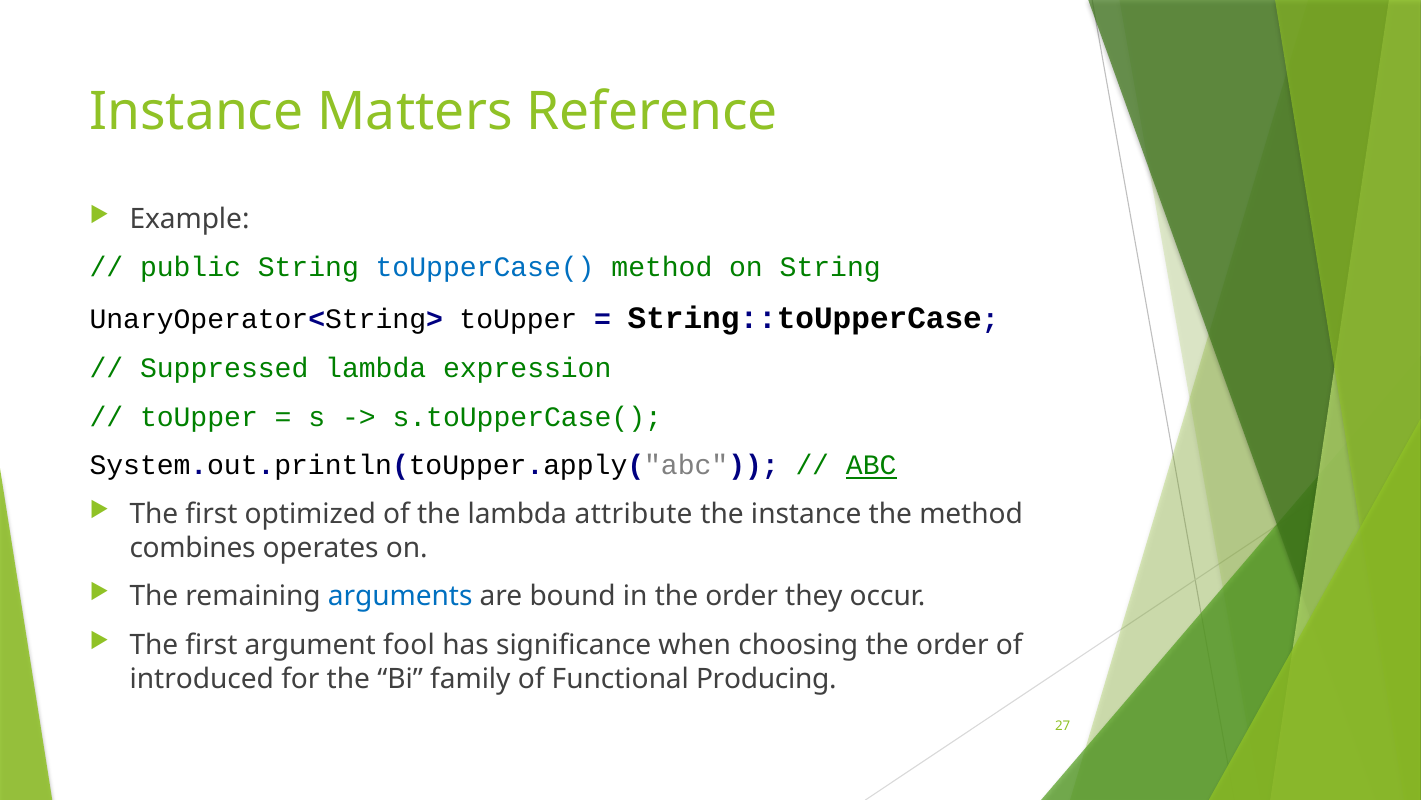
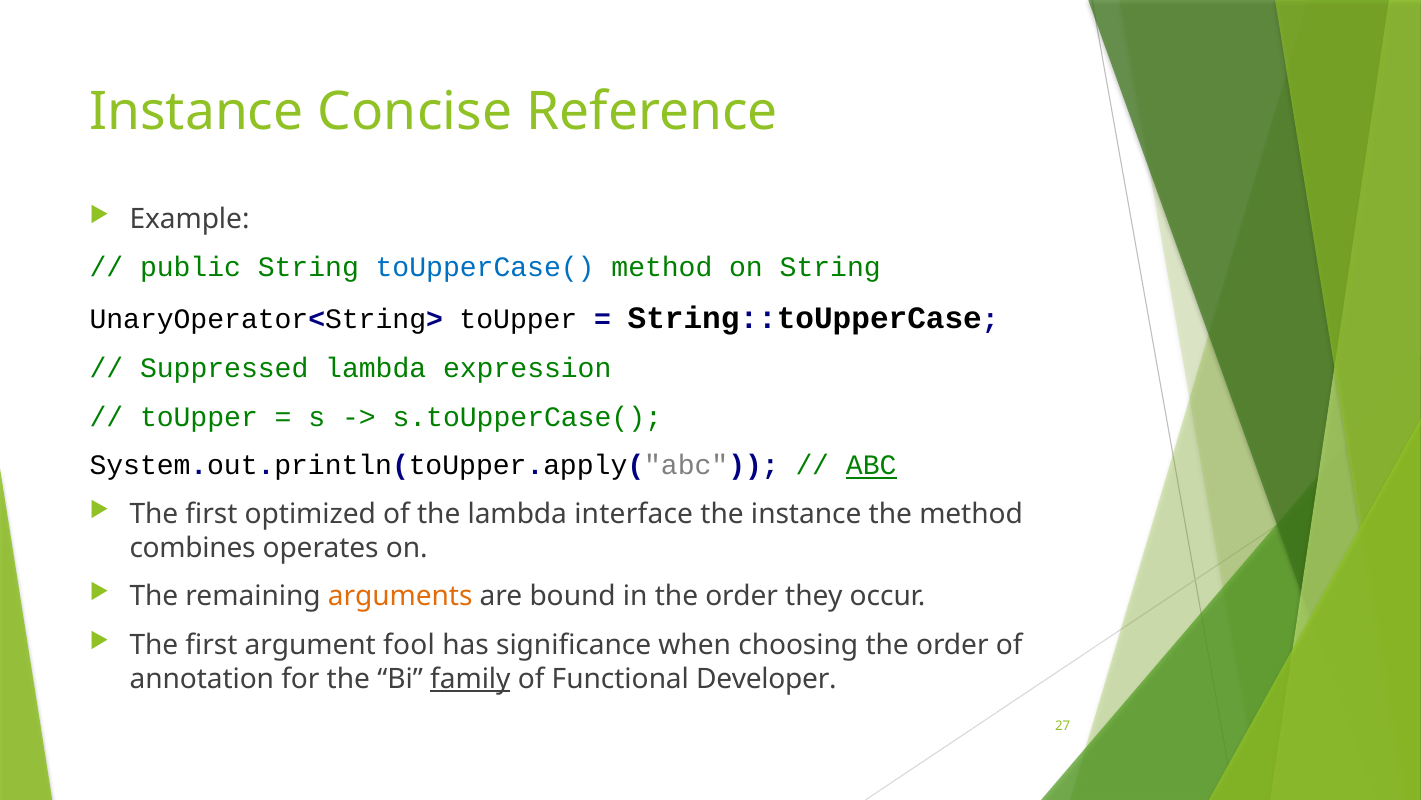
Matters: Matters -> Concise
attribute: attribute -> interface
arguments colour: blue -> orange
introduced: introduced -> annotation
family underline: none -> present
Producing: Producing -> Developer
